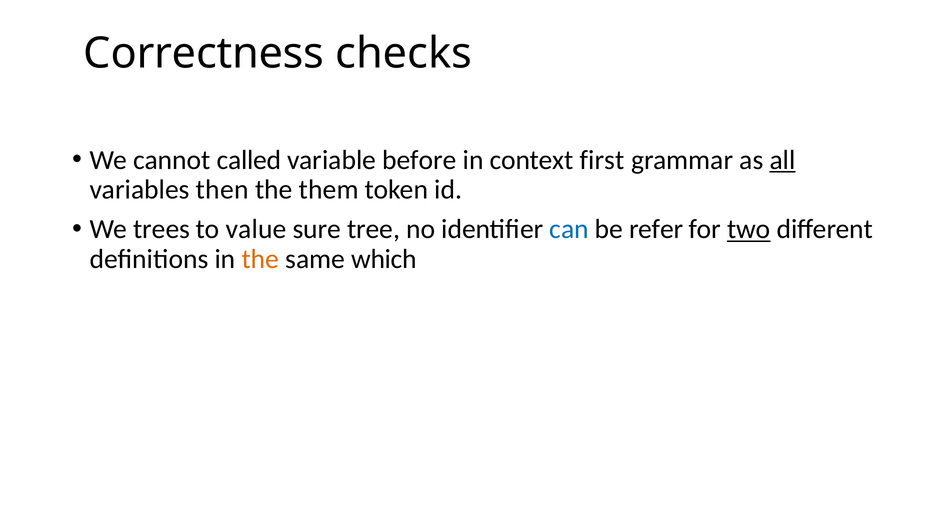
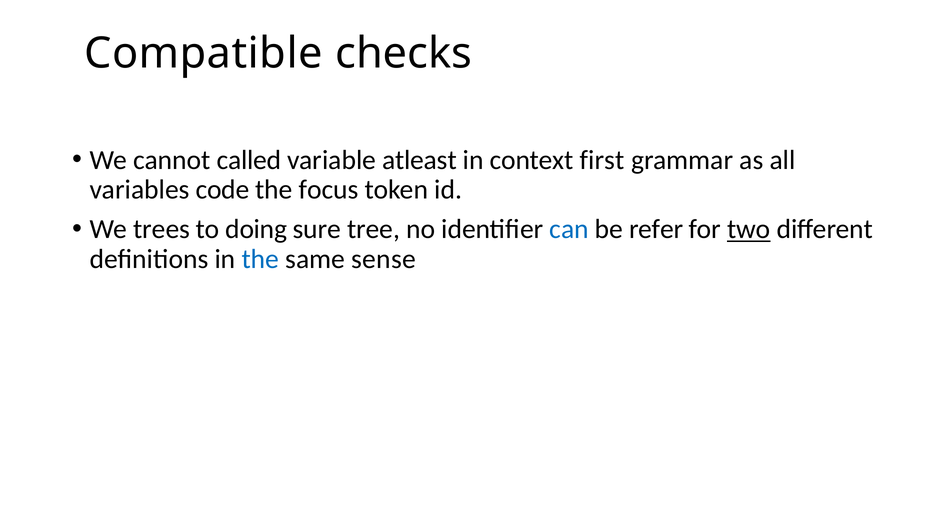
Correctness: Correctness -> Compatible
before: before -> atleast
all underline: present -> none
then: then -> code
them: them -> focus
value: value -> doing
the at (260, 259) colour: orange -> blue
which: which -> sense
